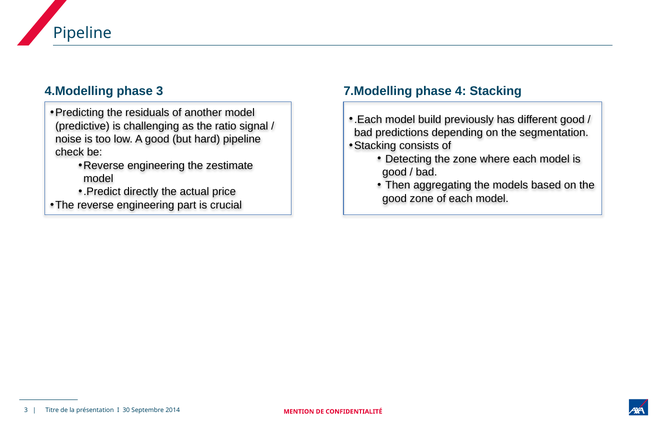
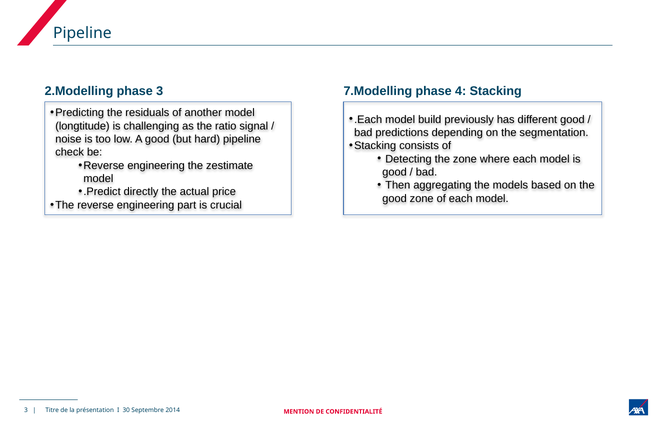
4.Modelling: 4.Modelling -> 2.Modelling
predictive: predictive -> longtitude
